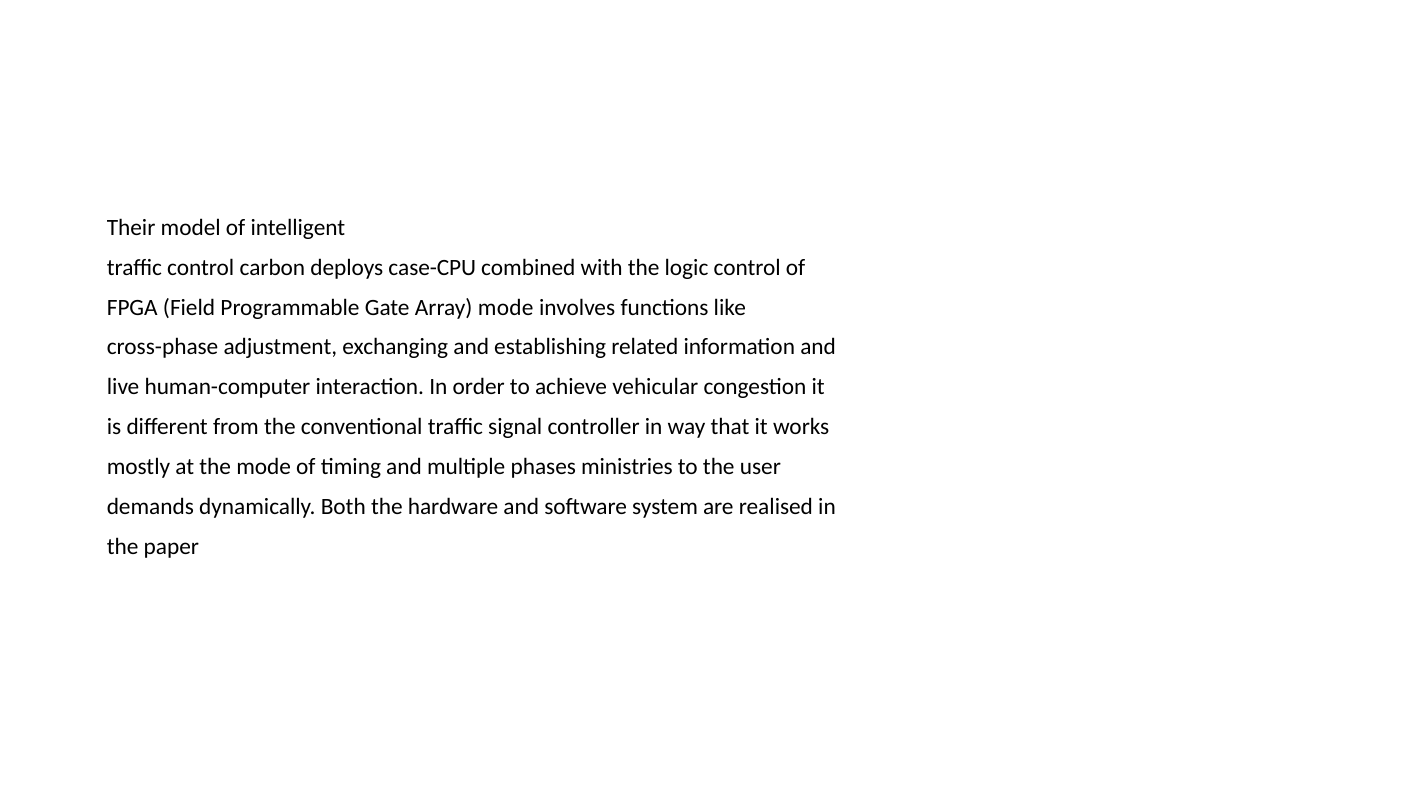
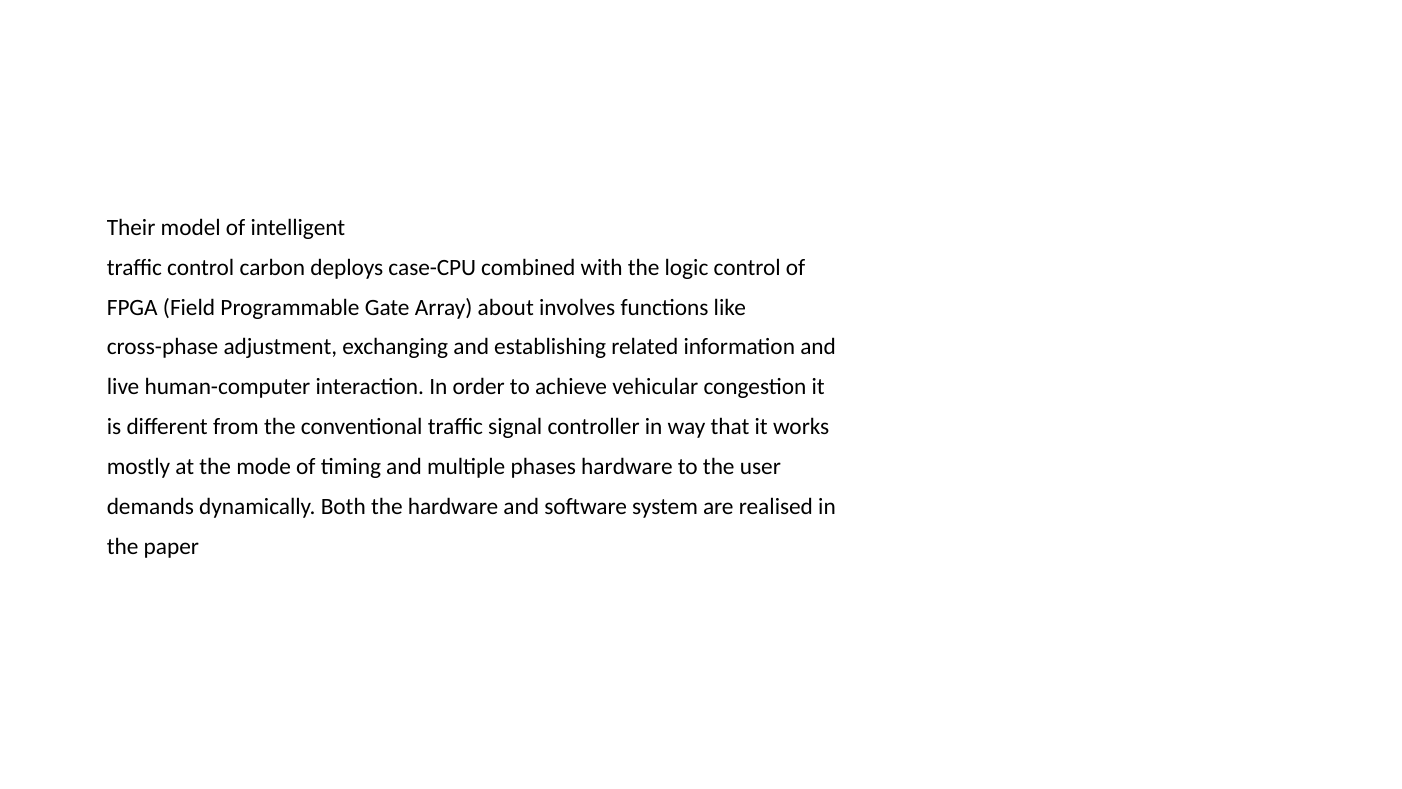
Array mode: mode -> about
phases ministries: ministries -> hardware
